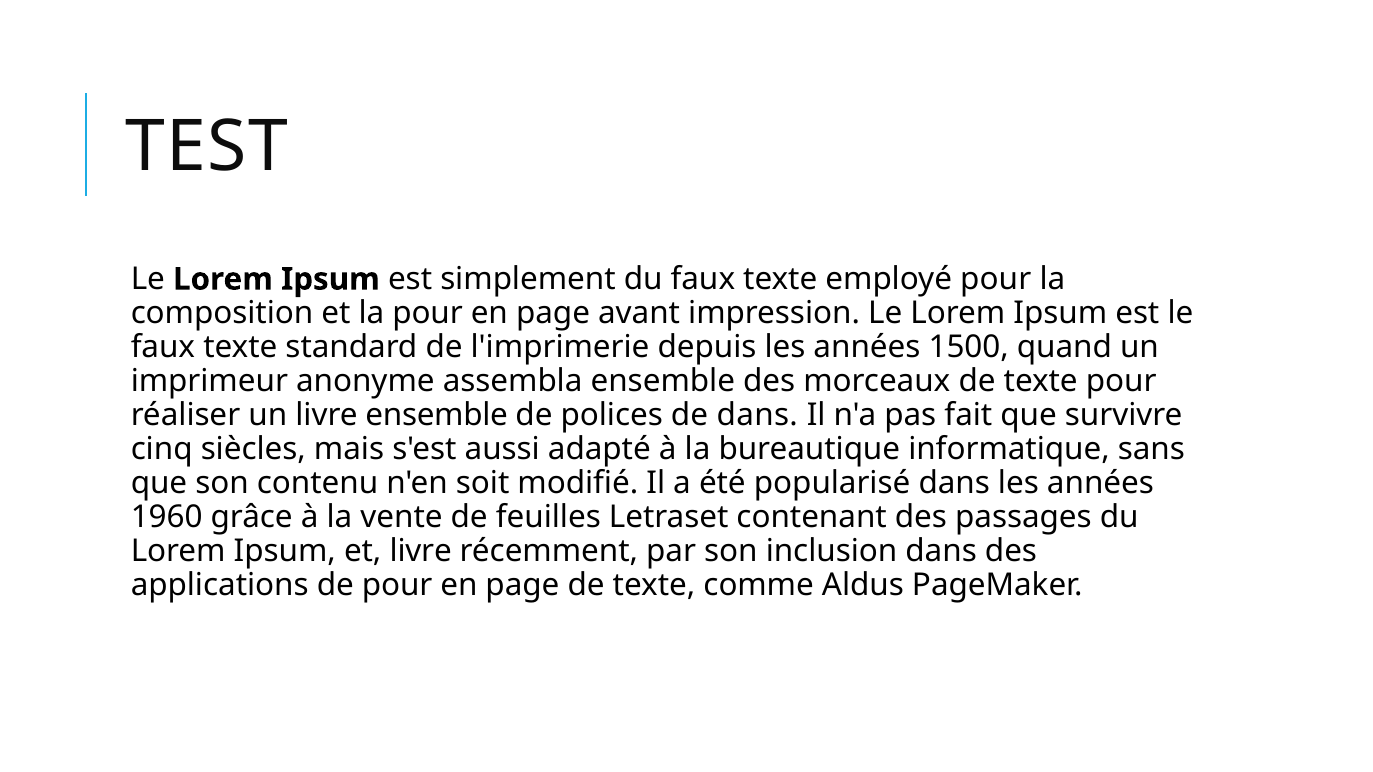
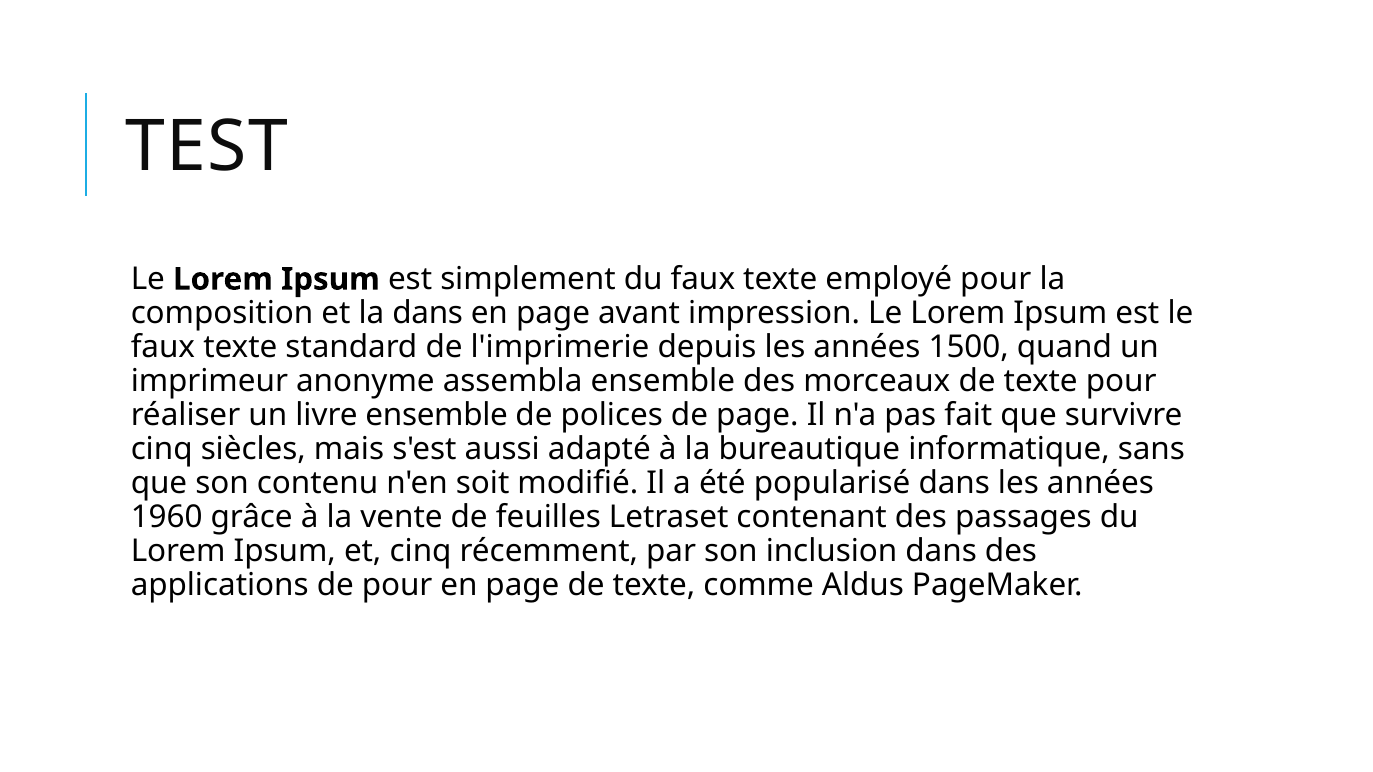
la pour: pour -> dans
de dans: dans -> page
et livre: livre -> cinq
